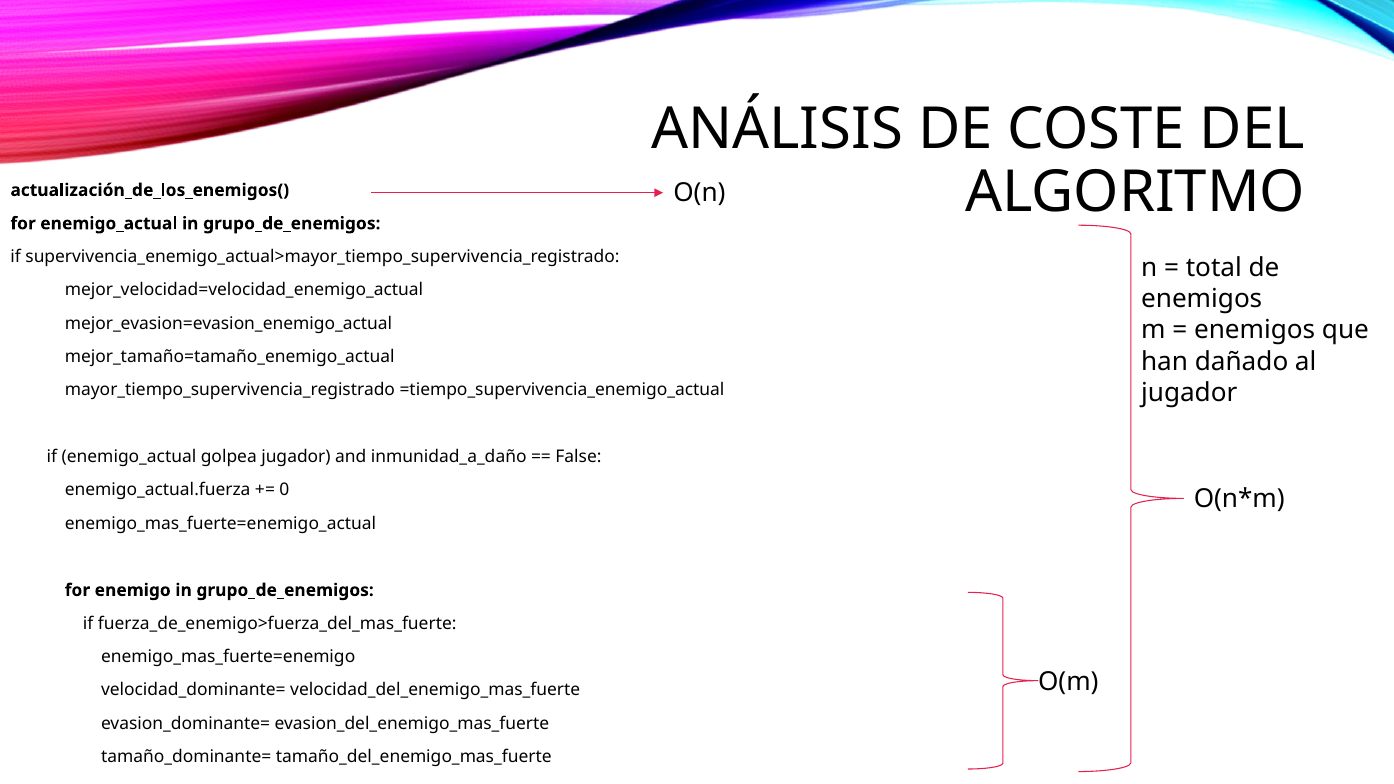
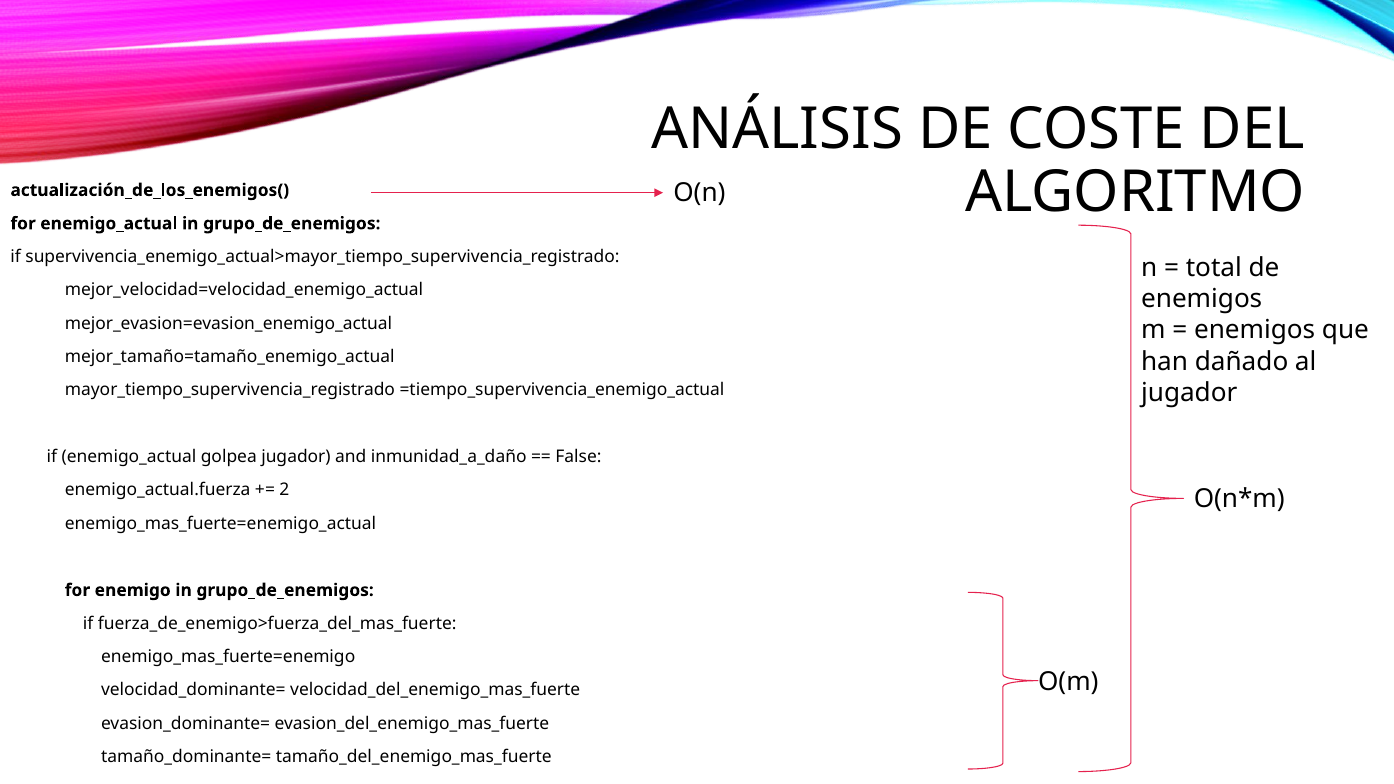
0: 0 -> 2
